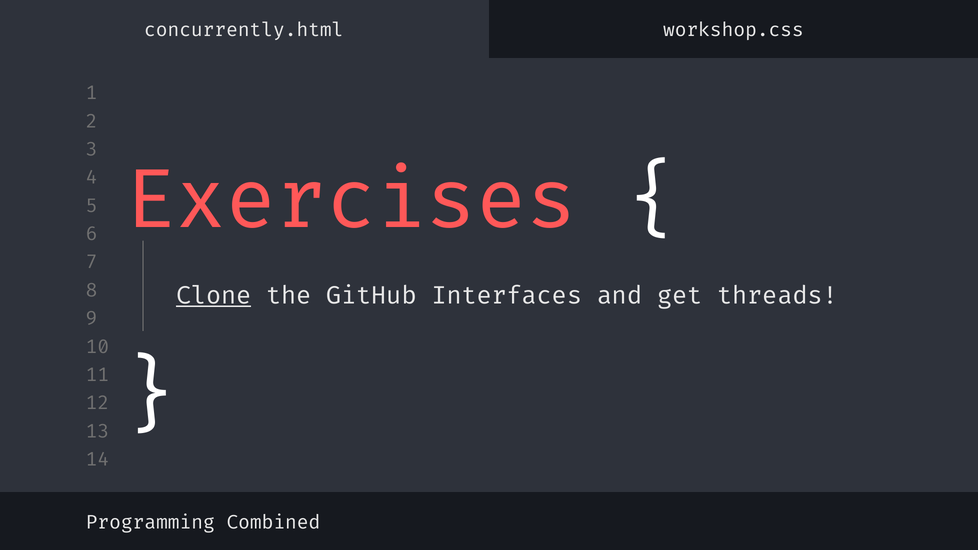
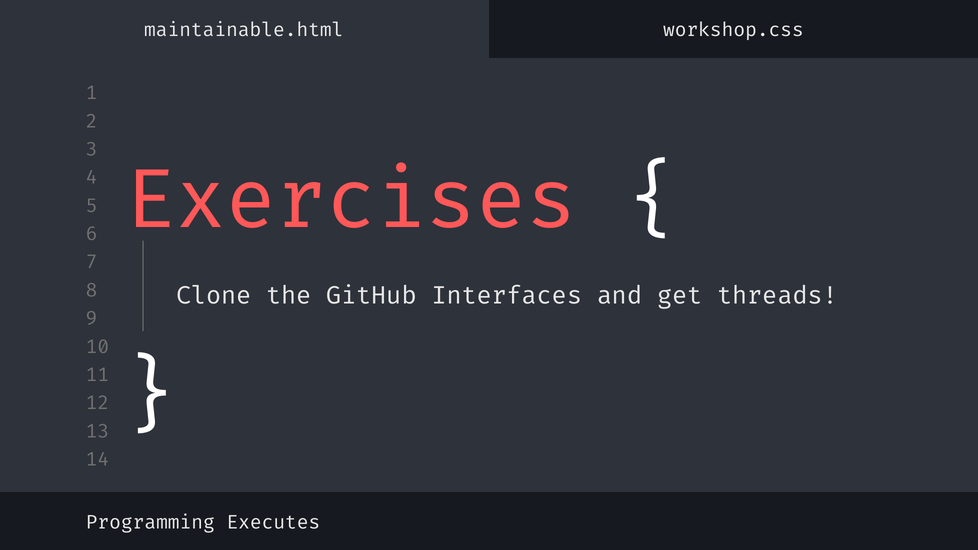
concurrently.html: concurrently.html -> maintainable.html
Clone underline: present -> none
Combined: Combined -> Executes
